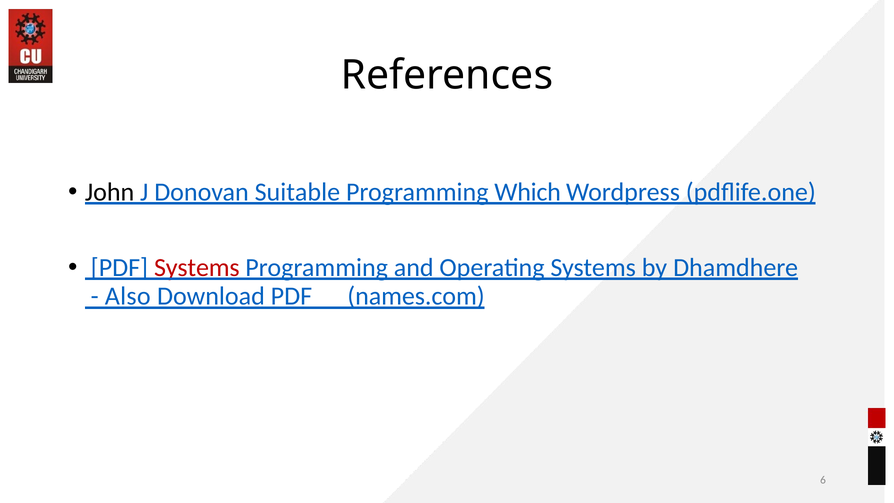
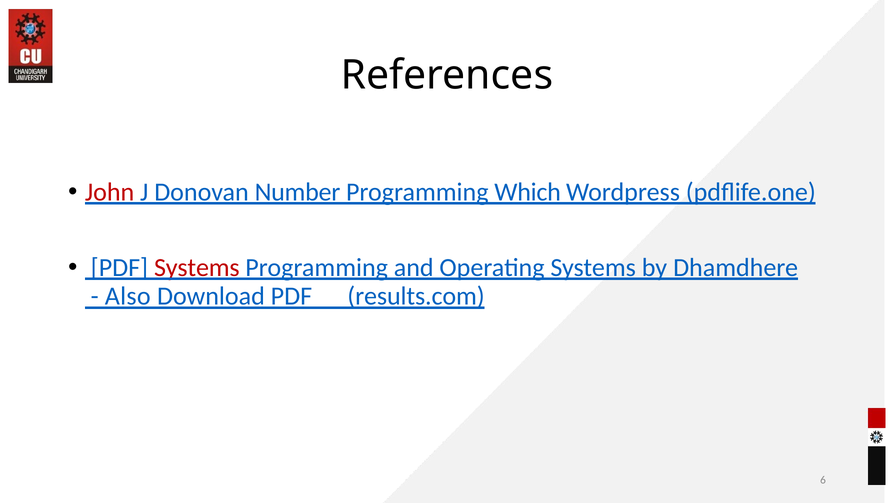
John colour: black -> red
Suitable: Suitable -> Number
names.com: names.com -> results.com
